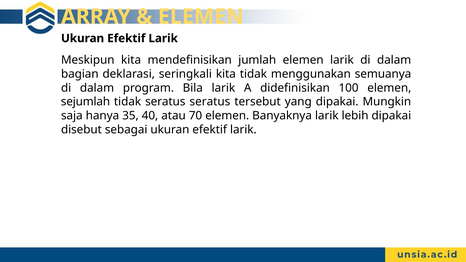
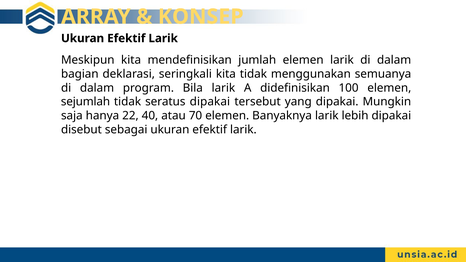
ELEMEN at (201, 17): ELEMEN -> KONSEP
seratus seratus: seratus -> dipakai
35: 35 -> 22
